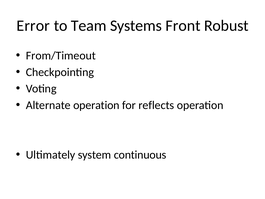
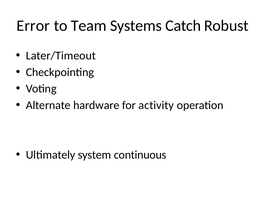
Front: Front -> Catch
From/Timeout: From/Timeout -> Later/Timeout
Alternate operation: operation -> hardware
reflects: reflects -> activity
